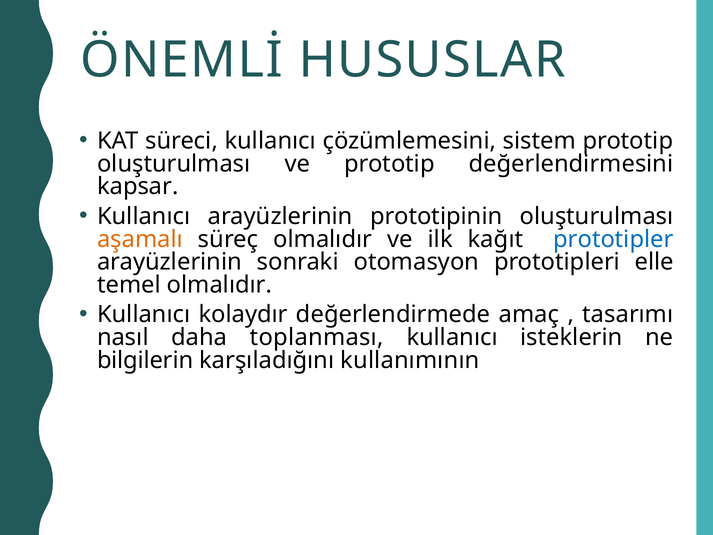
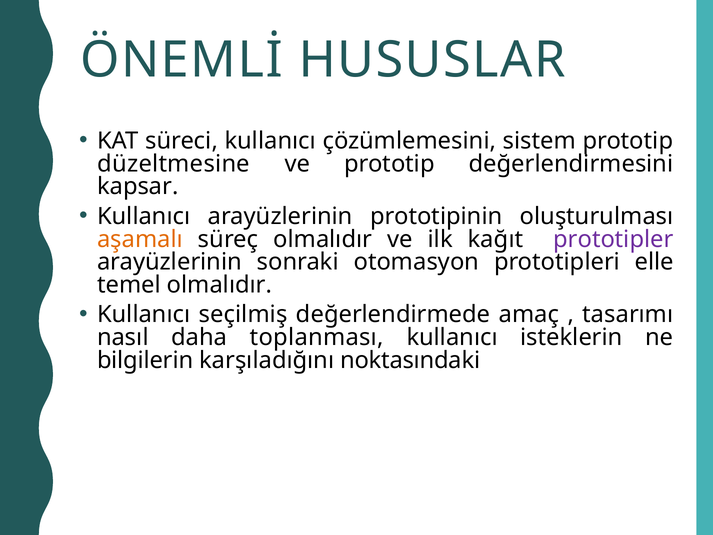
oluşturulması at (174, 164): oluşturulması -> düzeltmesine
prototipler colour: blue -> purple
kolaydır: kolaydır -> seçilmiş
kullanımının: kullanımının -> noktasındaki
